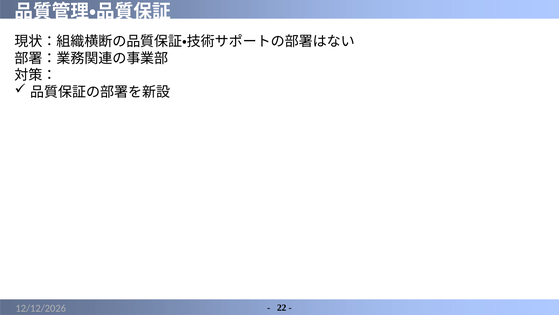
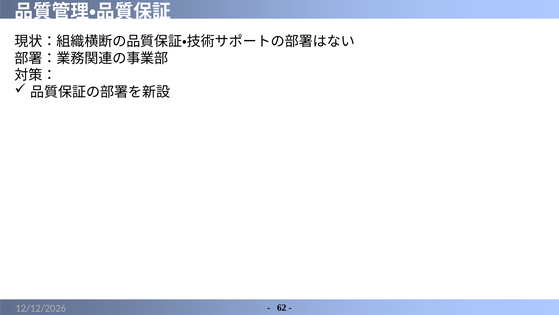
22: 22 -> 62
